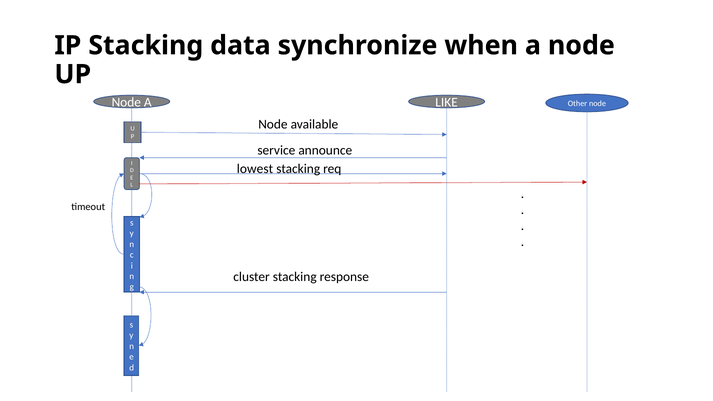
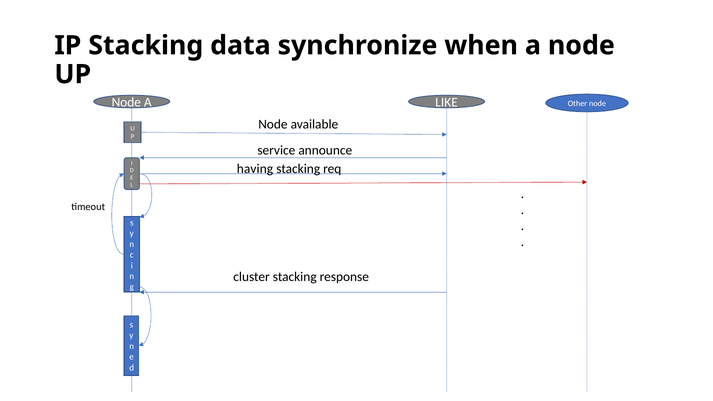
lowest: lowest -> having
